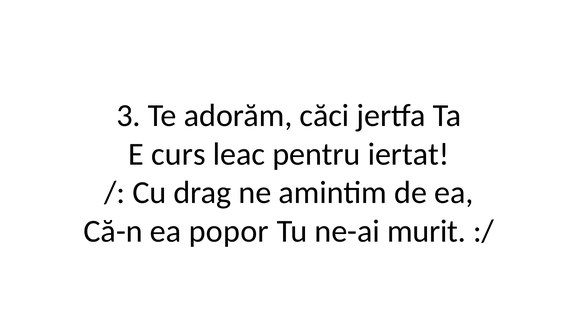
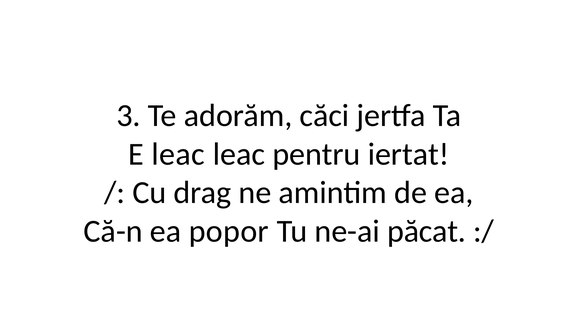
E curs: curs -> leac
murit: murit -> păcat
